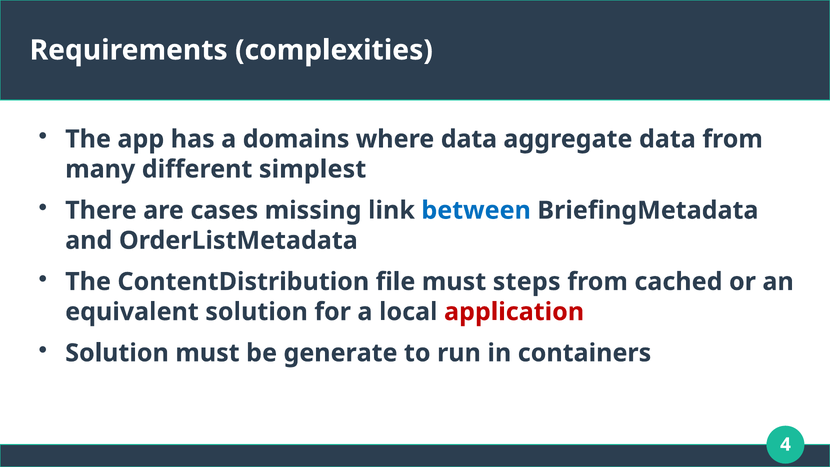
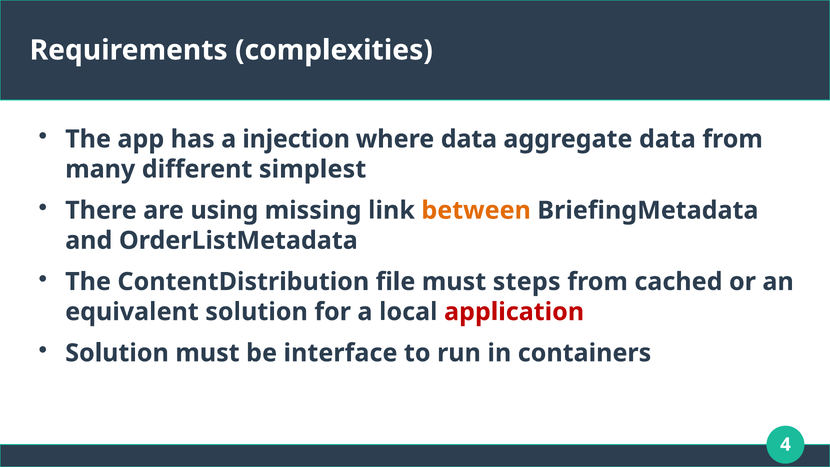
domains: domains -> injection
cases: cases -> using
between colour: blue -> orange
generate: generate -> interface
